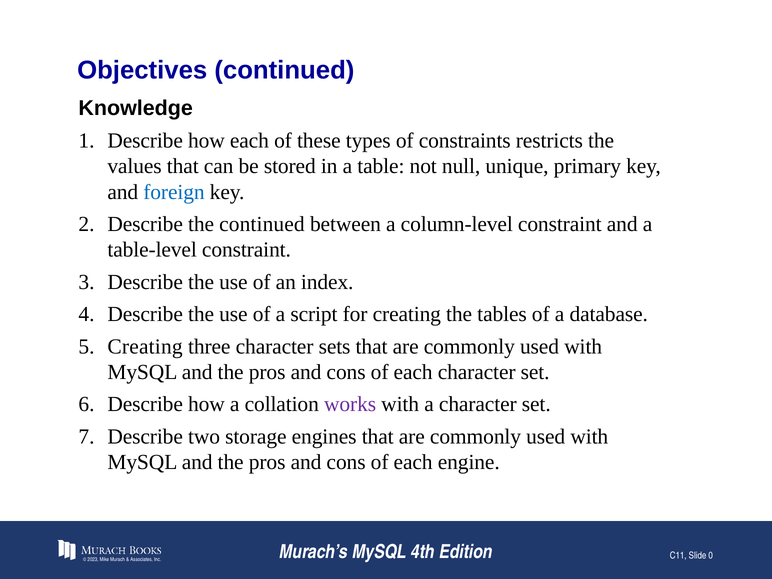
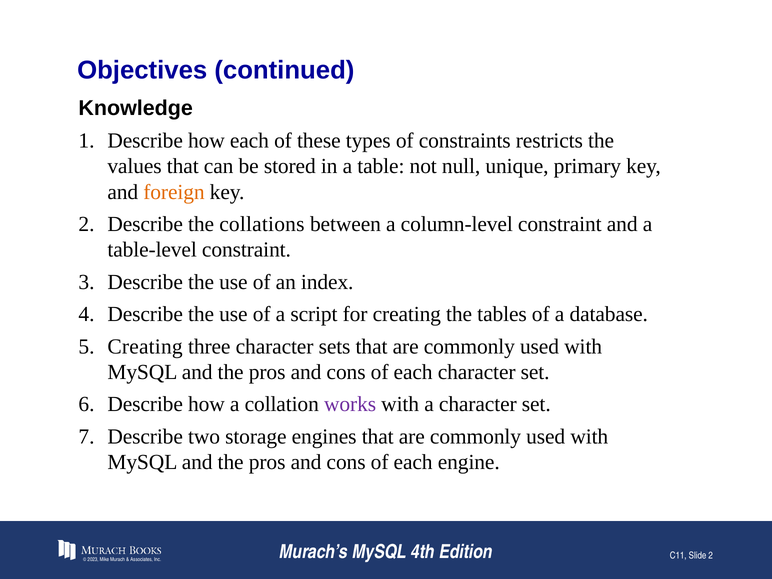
foreign colour: blue -> orange
the continued: continued -> collations
Slide 0: 0 -> 2
